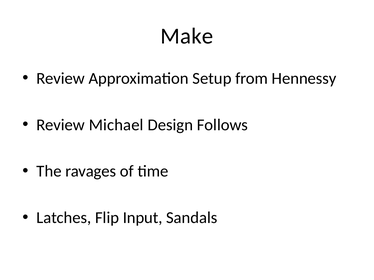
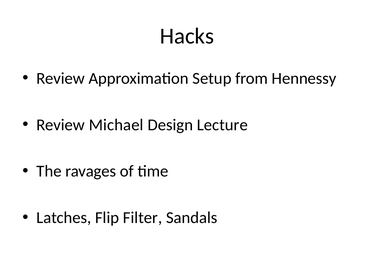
Make: Make -> Hacks
Follows: Follows -> Lecture
Input: Input -> Filter
